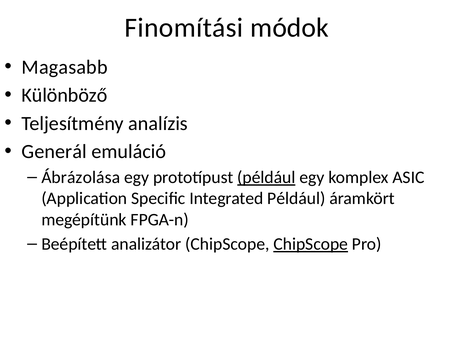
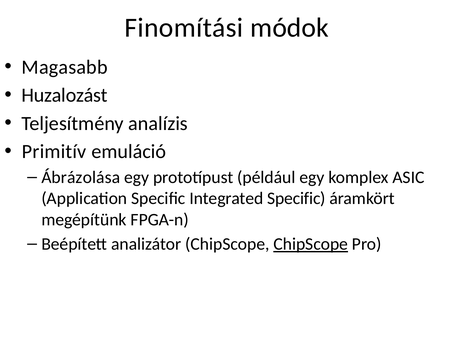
Különböző: Különböző -> Huzalozást
Generál: Generál -> Primitív
például at (266, 178) underline: present -> none
Integrated Például: Például -> Specific
